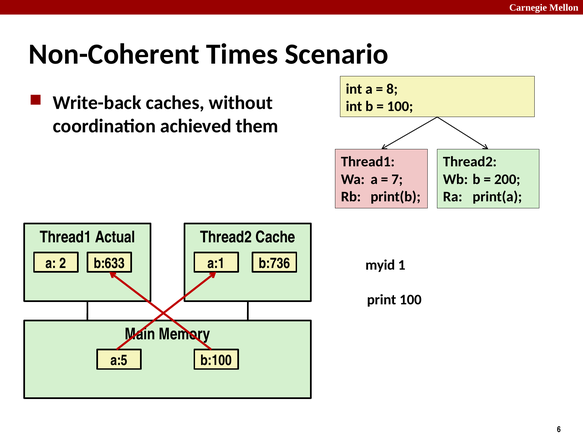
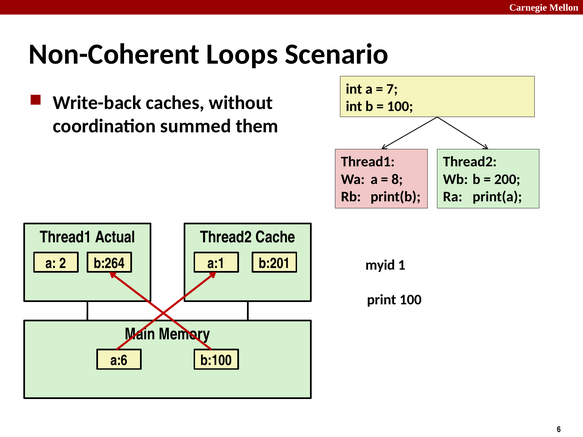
Times: Times -> Loops
8: 8 -> 7
achieved: achieved -> summed
7: 7 -> 8
b:633: b:633 -> b:264
b:736: b:736 -> b:201
a:5: a:5 -> a:6
